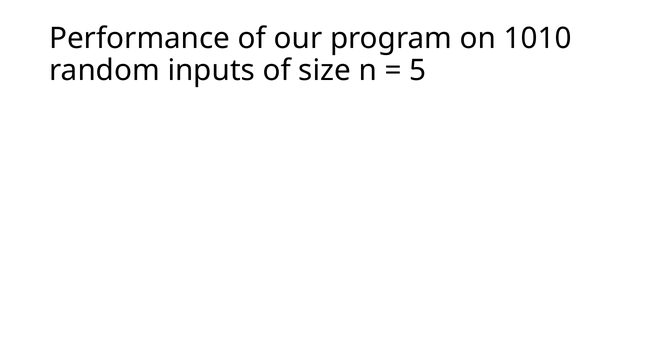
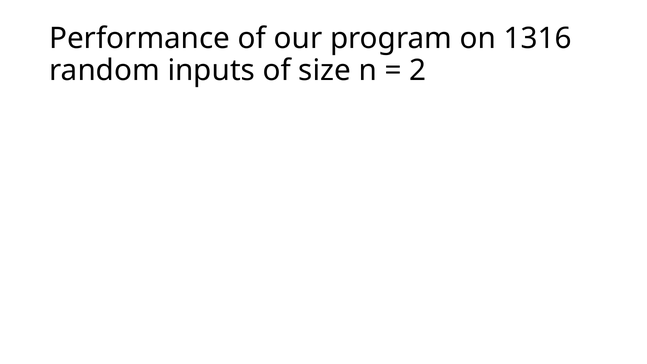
1010: 1010 -> 1316
5: 5 -> 2
